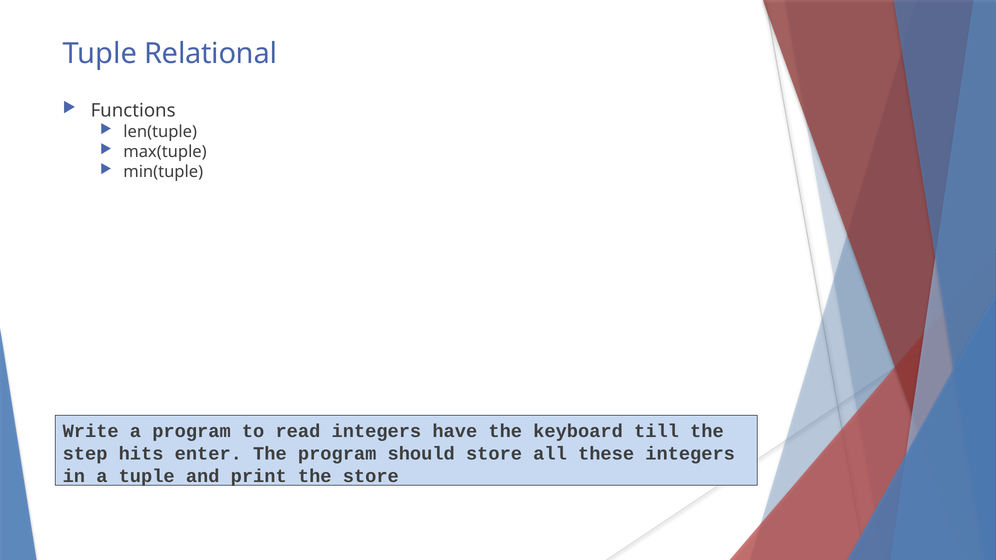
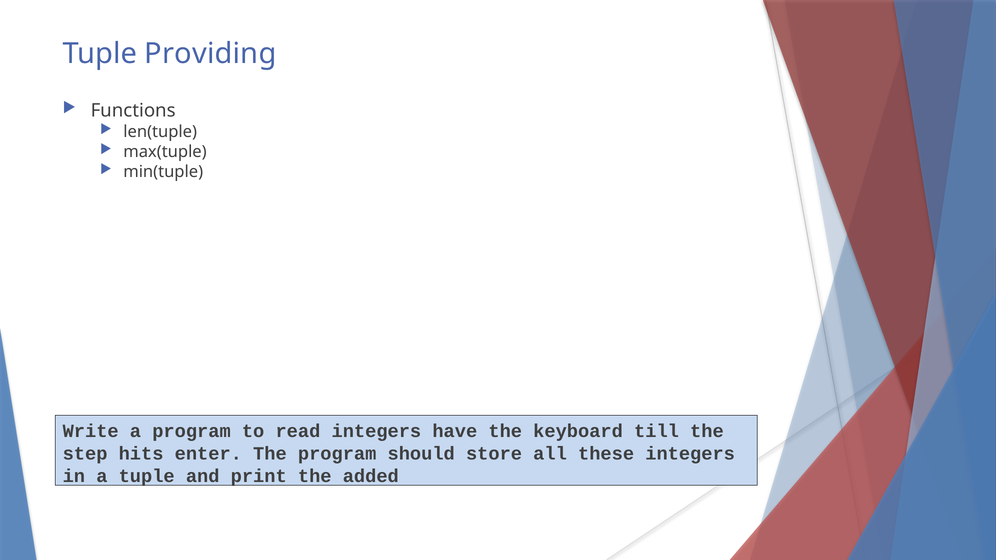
Relational: Relational -> Providing
the store: store -> added
